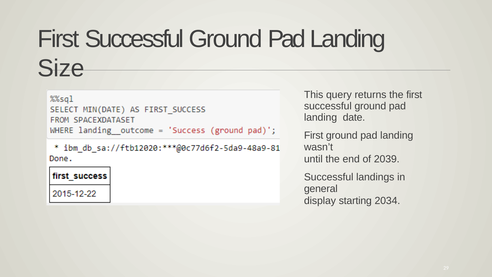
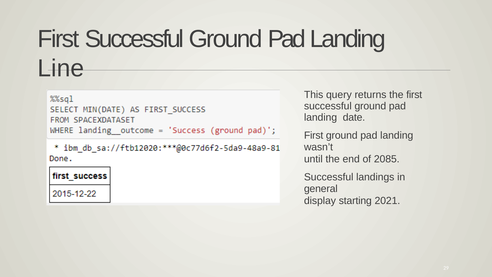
Size: Size -> Line
2039: 2039 -> 2085
2034: 2034 -> 2021
